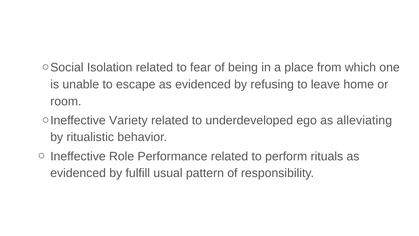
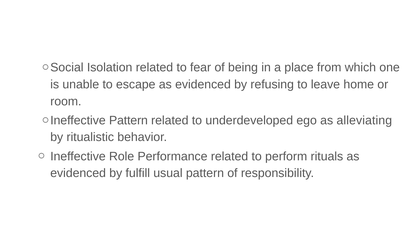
Variety at (128, 120): Variety -> Pattern
